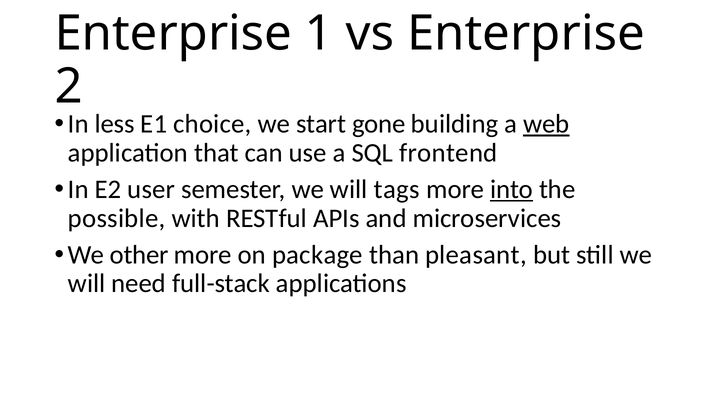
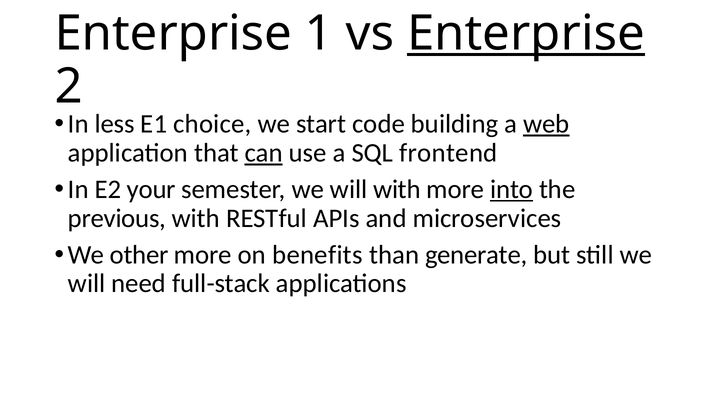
Enterprise at (526, 33) underline: none -> present
gone: gone -> code
can underline: none -> present
user: user -> your
will tags: tags -> with
possible: possible -> previous
package: package -> benefits
pleasant: pleasant -> generate
